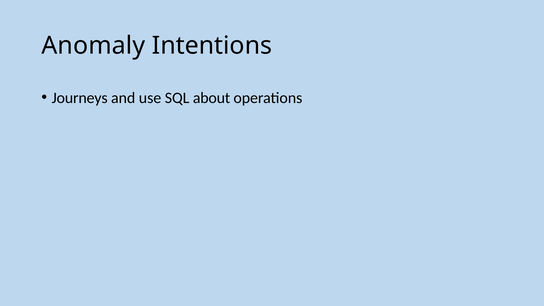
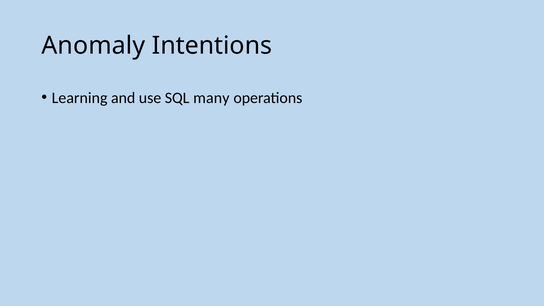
Journeys: Journeys -> Learning
about: about -> many
